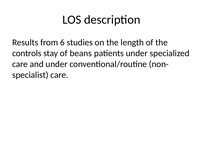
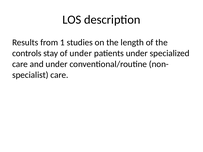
6: 6 -> 1
of beans: beans -> under
